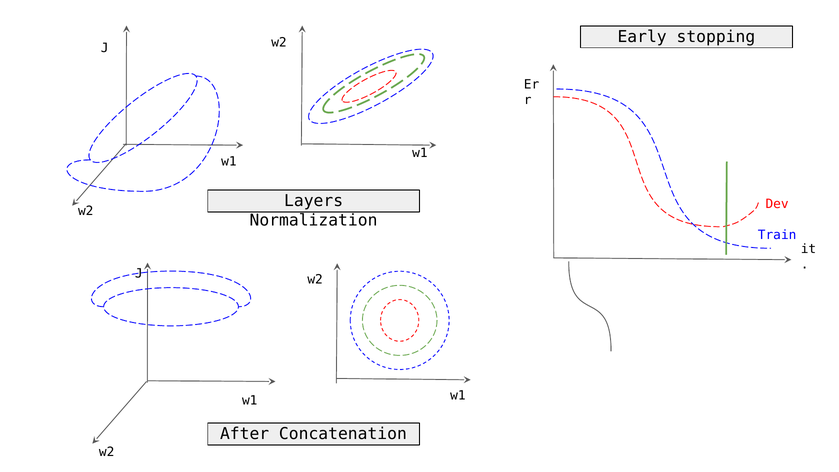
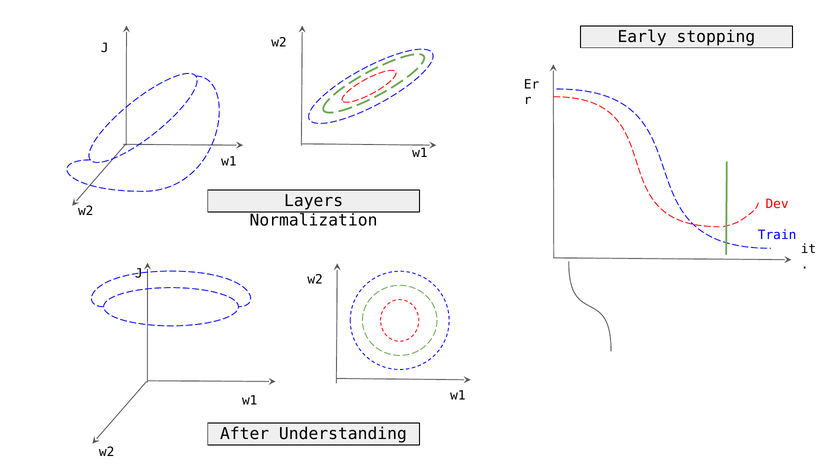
Concatenation: Concatenation -> Understanding
